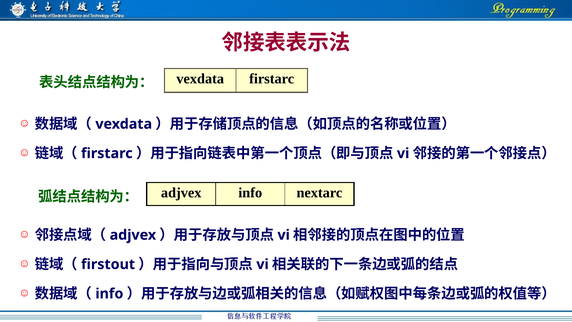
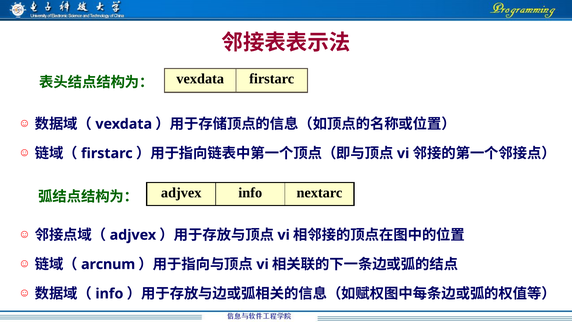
firstout: firstout -> arcnum
